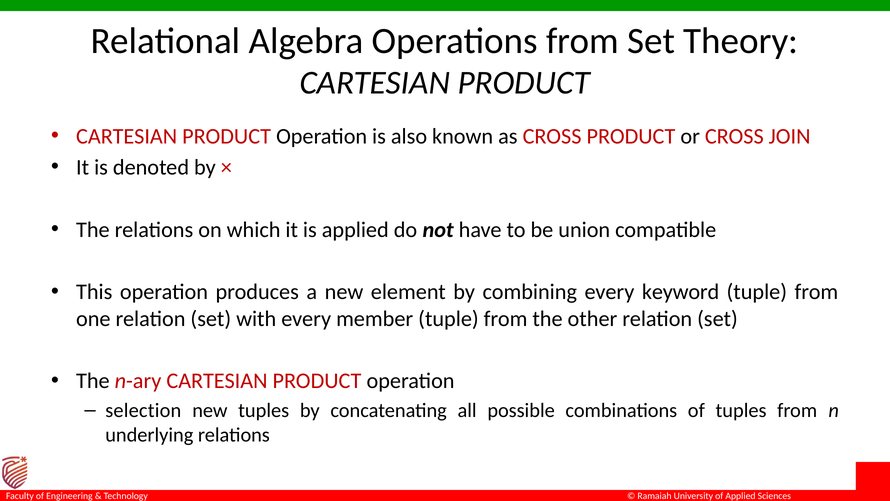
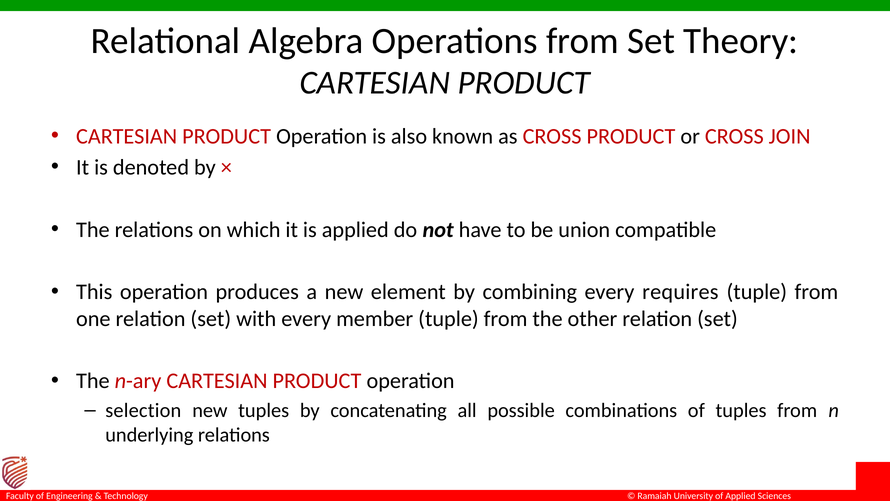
keyword: keyword -> requires
